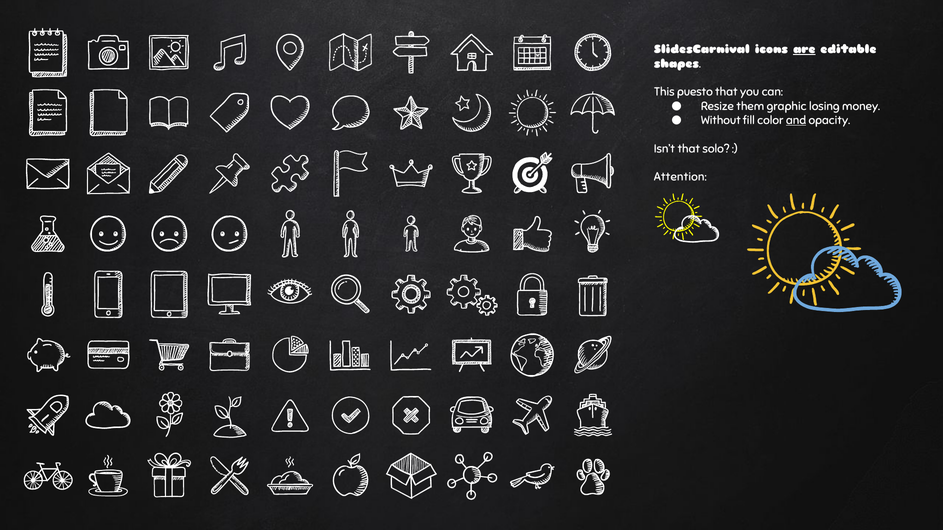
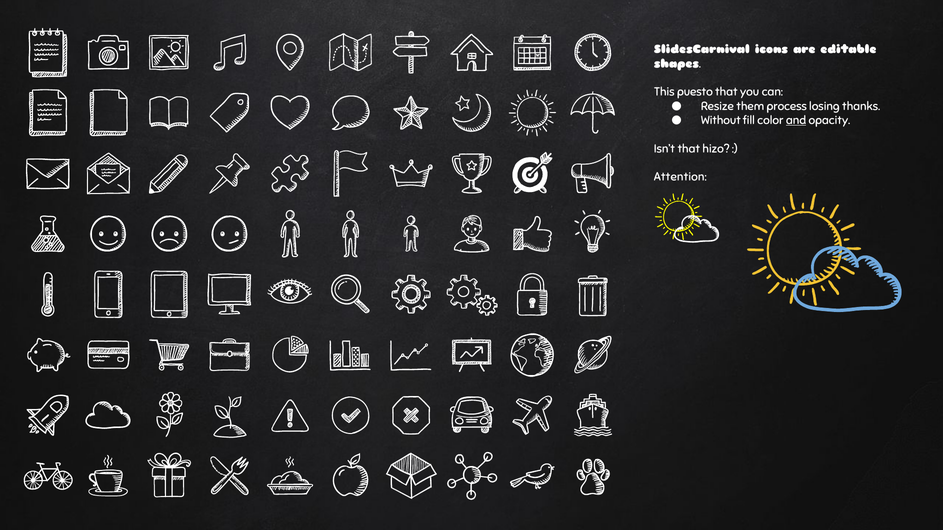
are underline: present -> none
graphic: graphic -> process
money: money -> thanks
solo: solo -> hizo
